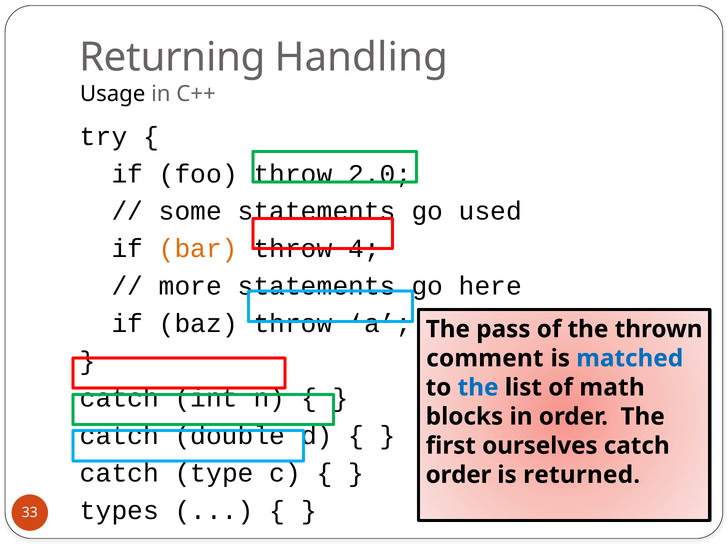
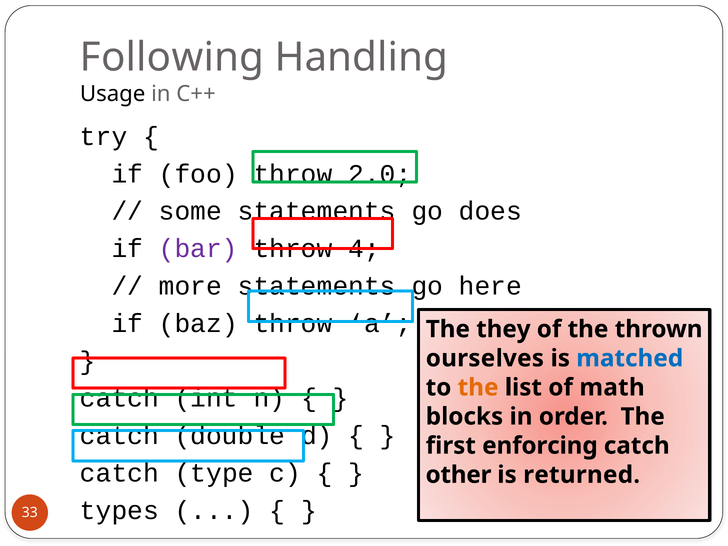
Returning: Returning -> Following
used: used -> does
bar colour: orange -> purple
pass: pass -> they
comment: comment -> ourselves
the at (478, 387) colour: blue -> orange
ourselves: ourselves -> enforcing
order at (458, 475): order -> other
